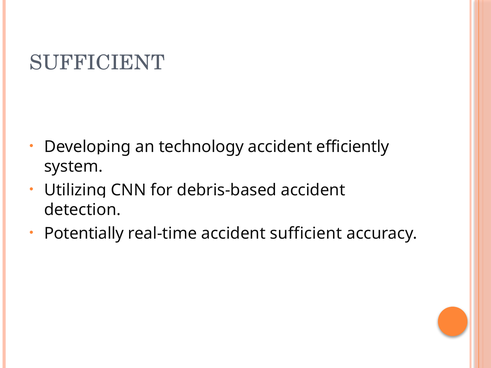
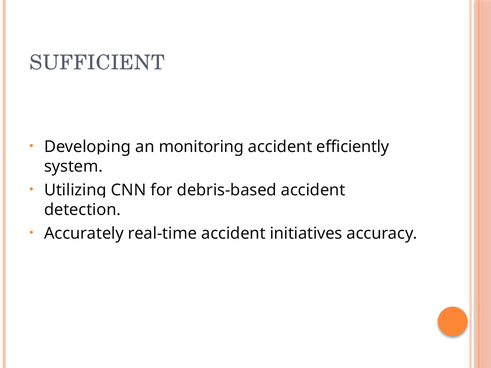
technology: technology -> monitoring
Potentially: Potentially -> Accurately
accident sufficient: sufficient -> initiatives
